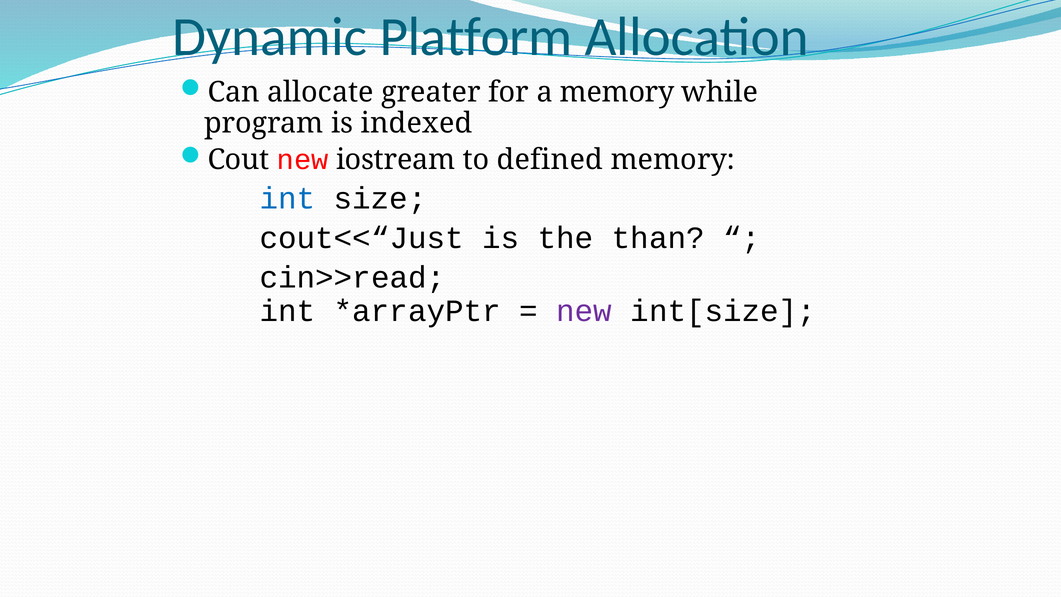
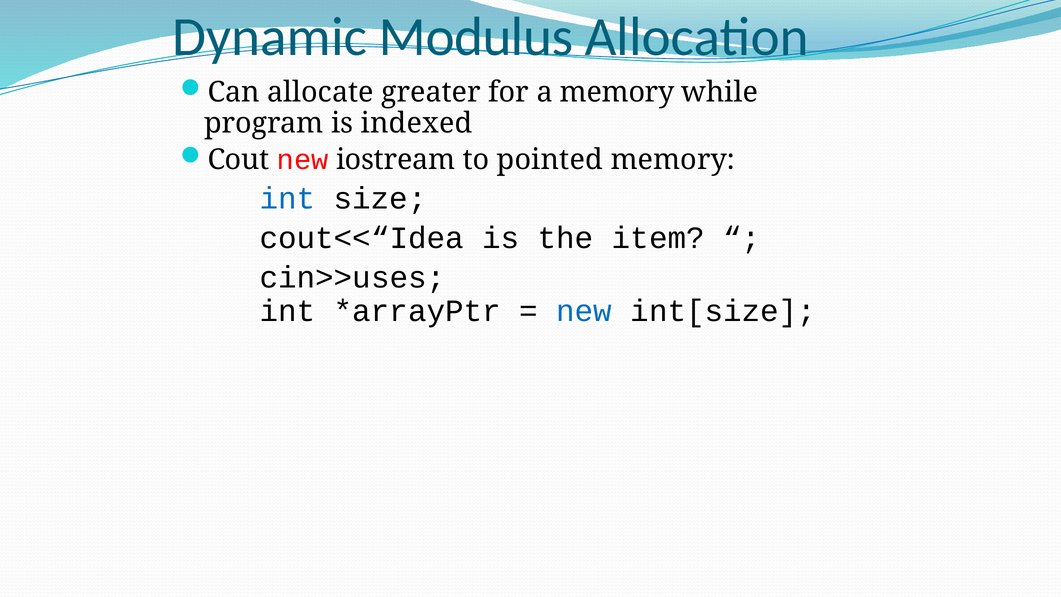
Platform: Platform -> Modulus
defined: defined -> pointed
cout<<“Just: cout<<“Just -> cout<<“Idea
than: than -> item
cin>>read: cin>>read -> cin>>uses
new at (584, 311) colour: purple -> blue
